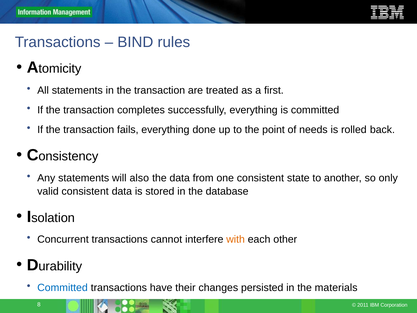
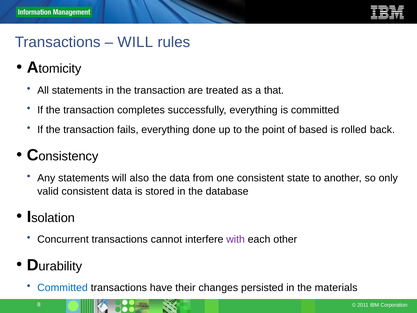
BIND at (135, 42): BIND -> WILL
first: first -> that
needs: needs -> based
with colour: orange -> purple
